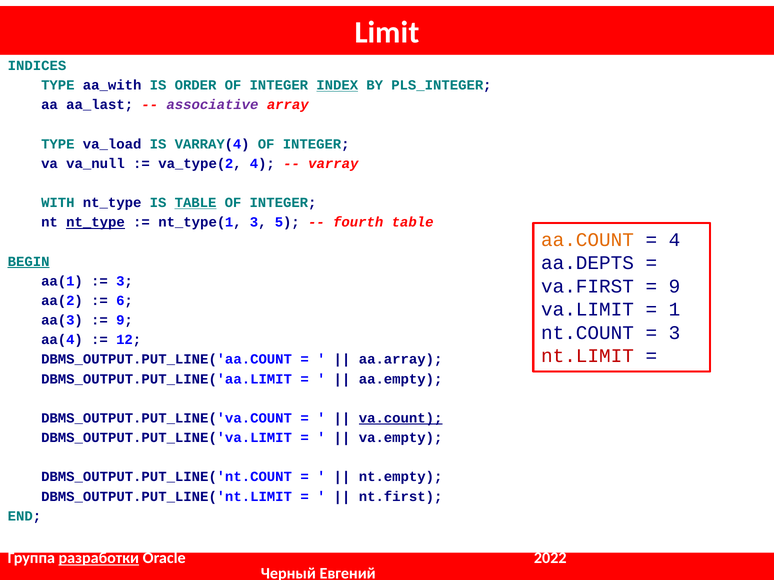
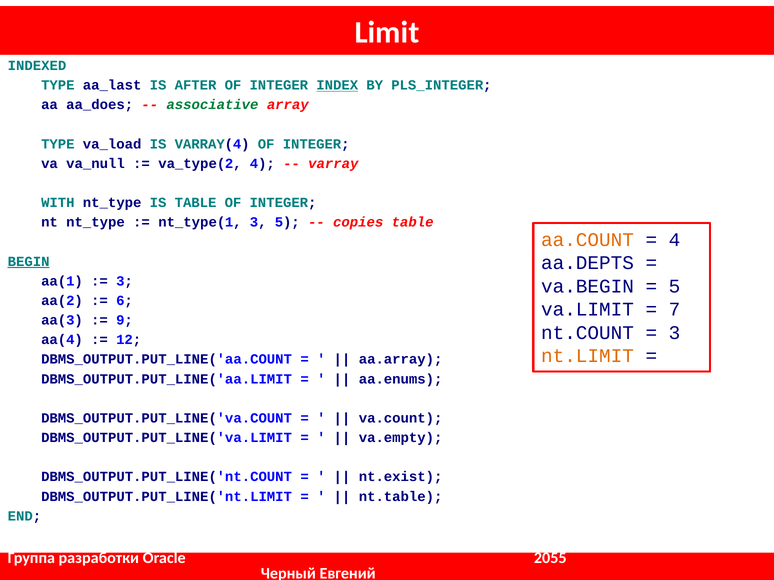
INDICES: INDICES -> INDEXED
aa_with: aa_with -> aa_last
ORDER: ORDER -> AFTER
aa_last: aa_last -> aa_does
associative colour: purple -> green
TABLE at (196, 203) underline: present -> none
nt_type at (96, 223) underline: present -> none
fourth: fourth -> copies
va.FIRST: va.FIRST -> va.BEGIN
9 at (675, 286): 9 -> 5
1: 1 -> 7
nt.LIMIT colour: red -> orange
aa.empty: aa.empty -> aa.enums
va.count underline: present -> none
nt.empty: nt.empty -> nt.exist
nt.first: nt.first -> nt.table
разработки underline: present -> none
2022: 2022 -> 2055
